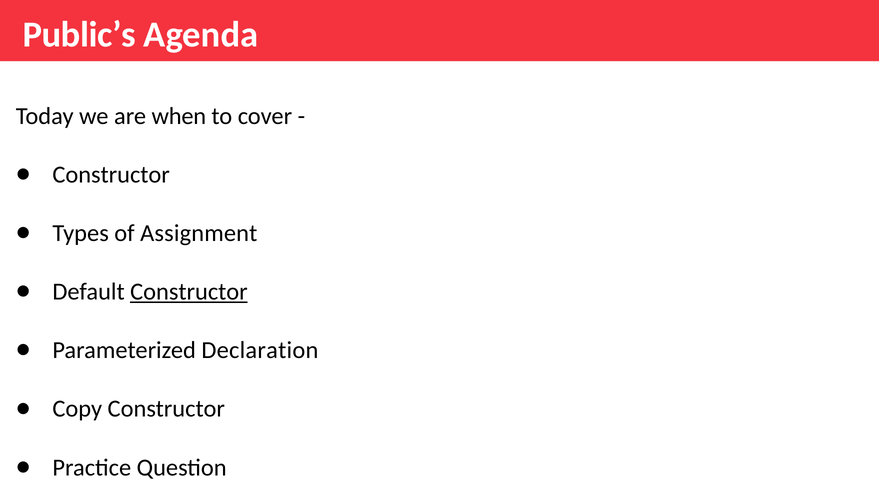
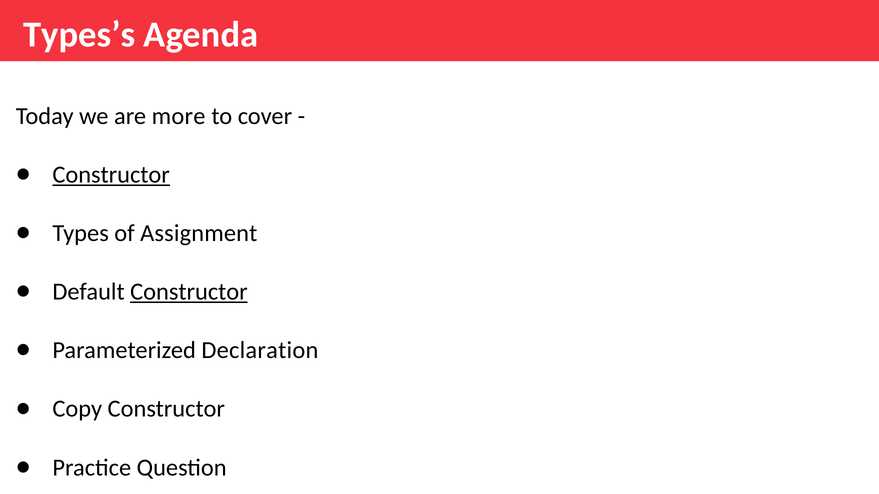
Public’s: Public’s -> Types’s
when: when -> more
Constructor at (111, 175) underline: none -> present
